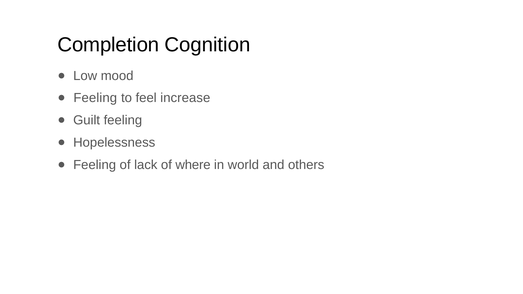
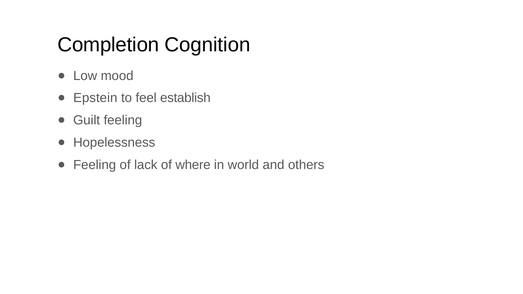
Feeling at (95, 98): Feeling -> Epstein
increase: increase -> establish
